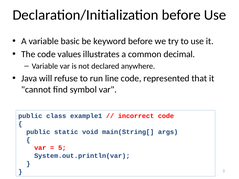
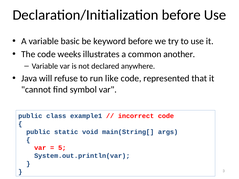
values: values -> weeks
decimal: decimal -> another
line: line -> like
